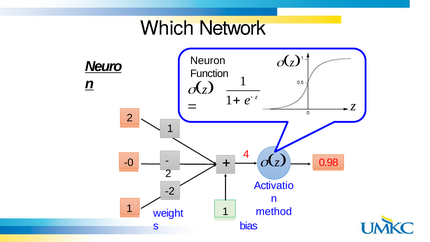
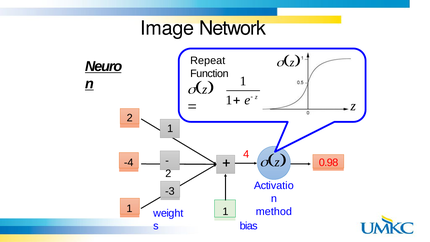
Which: Which -> Image
Neuron: Neuron -> Repeat
-0: -0 -> -4
-2: -2 -> -3
